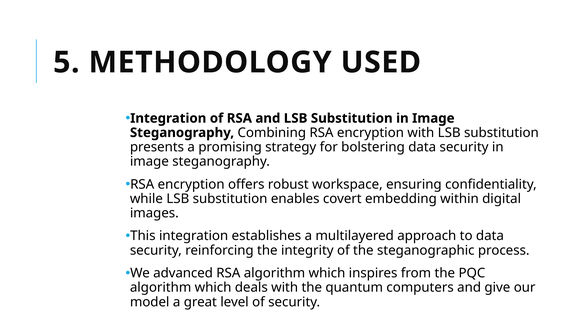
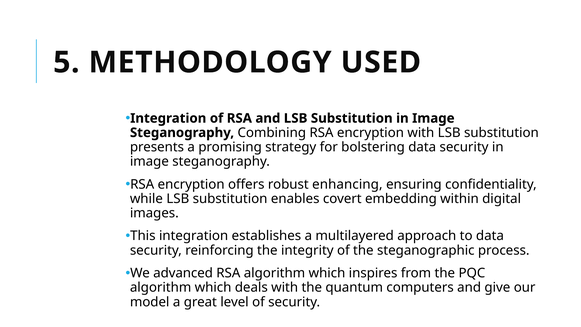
workspace: workspace -> enhancing
